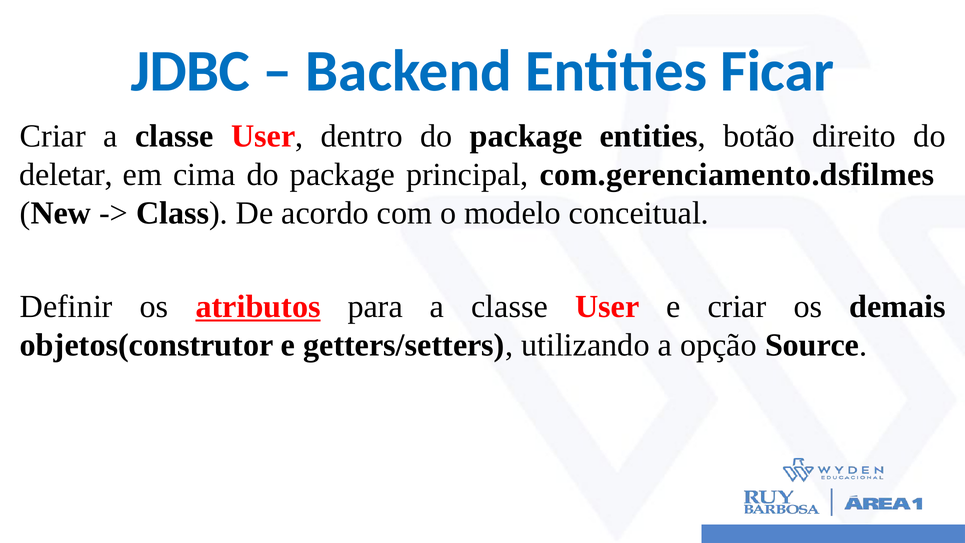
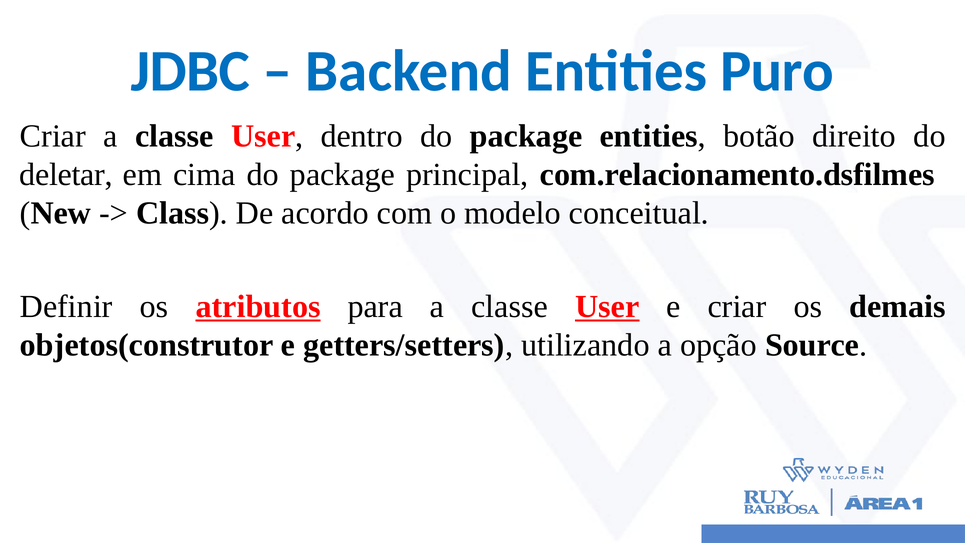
Ficar: Ficar -> Puro
com.gerenciamento.dsfilmes: com.gerenciamento.dsfilmes -> com.relacionamento.dsfilmes
User at (607, 306) underline: none -> present
